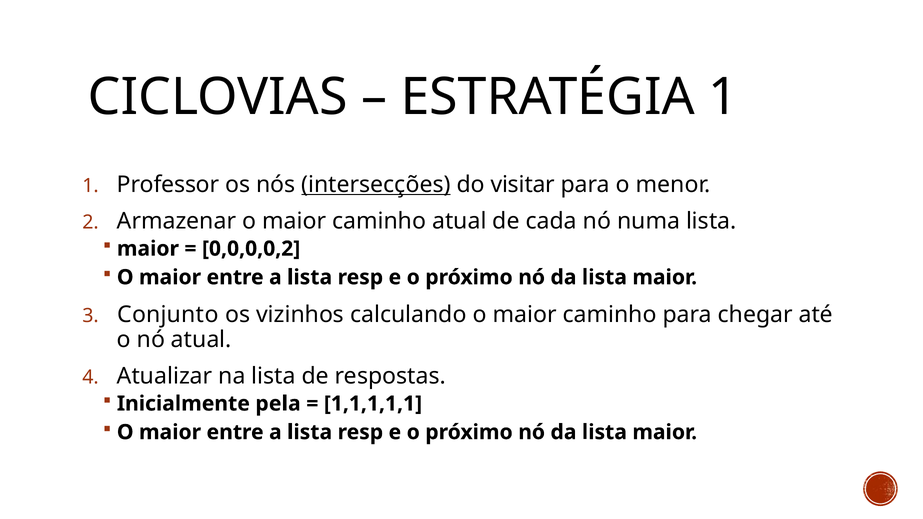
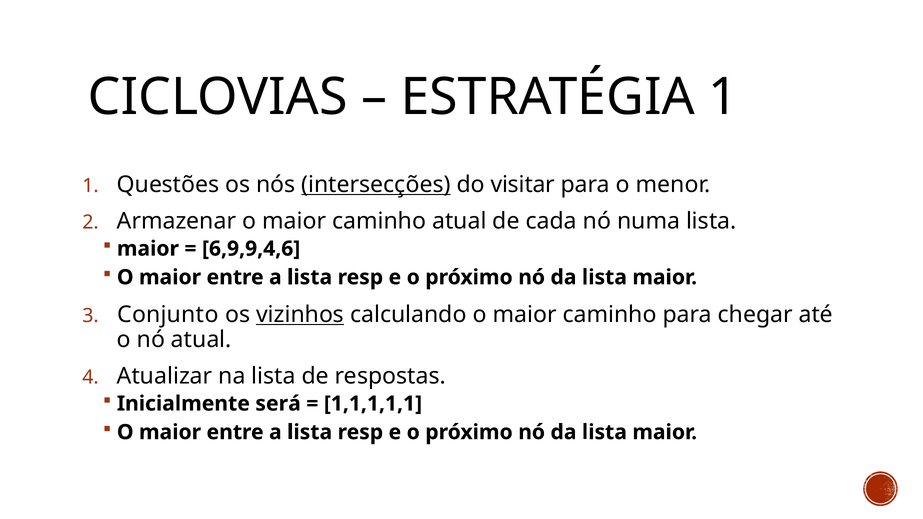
Professor: Professor -> Questões
0,0,0,0,2: 0,0,0,0,2 -> 6,9,9,4,6
vizinhos underline: none -> present
pela: pela -> será
